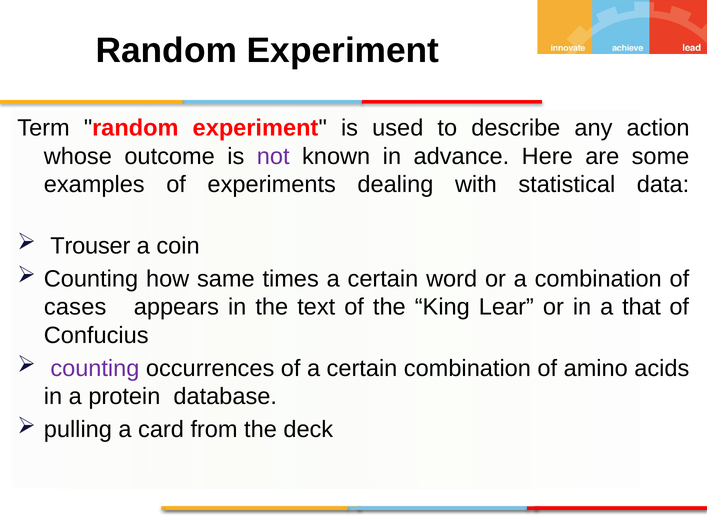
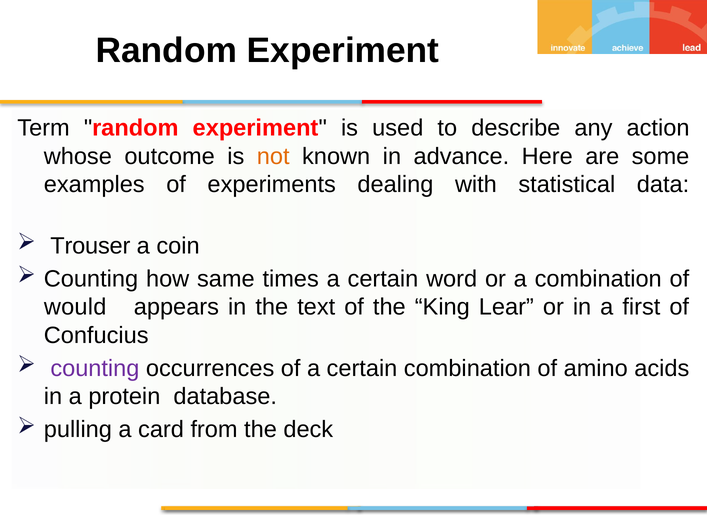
not colour: purple -> orange
cases: cases -> would
that: that -> first
